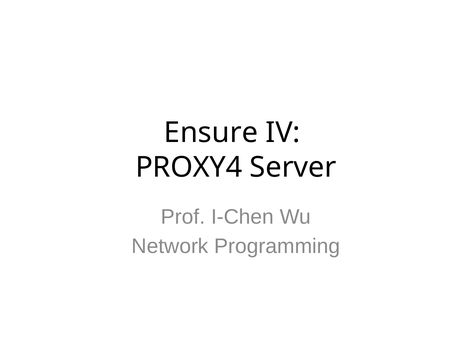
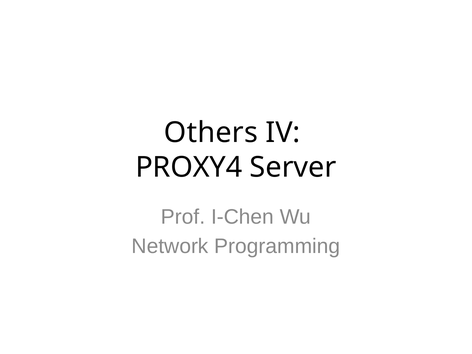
Ensure: Ensure -> Others
